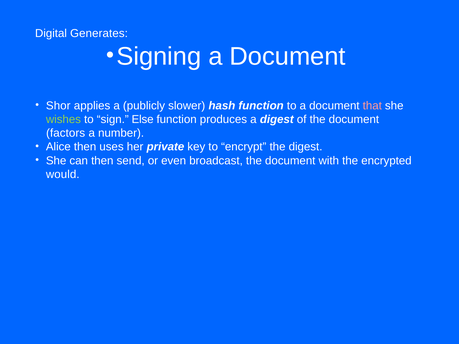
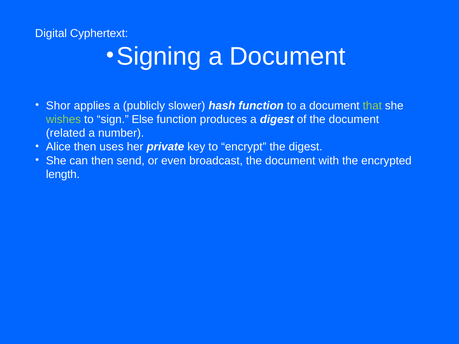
Generates: Generates -> Cyphertext
that colour: pink -> light green
factors: factors -> related
would: would -> length
